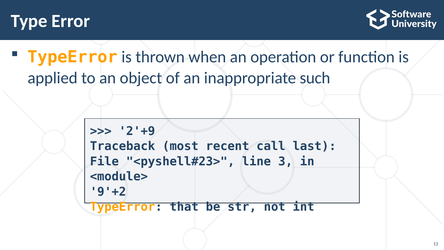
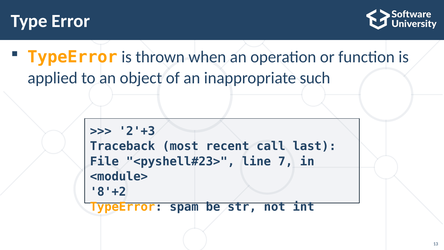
2'+9: 2'+9 -> 2'+3
3: 3 -> 7
9'+2: 9'+2 -> 8'+2
that: that -> spam
